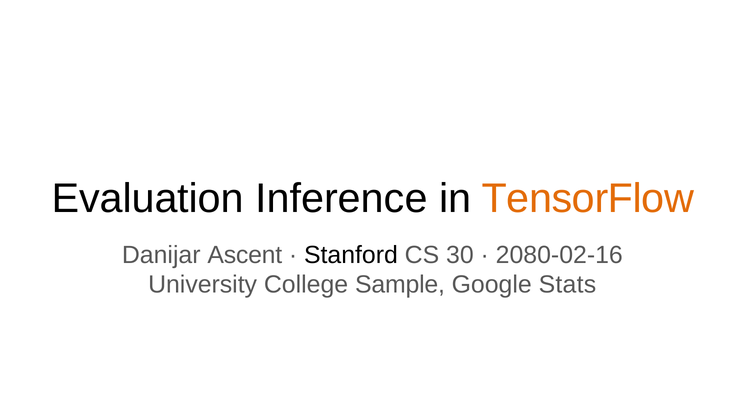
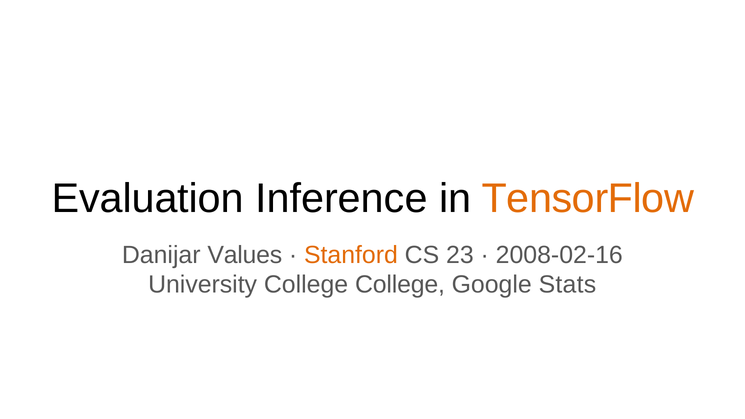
Ascent: Ascent -> Values
Stanford colour: black -> orange
30: 30 -> 23
2080-02-16: 2080-02-16 -> 2008-02-16
College Sample: Sample -> College
